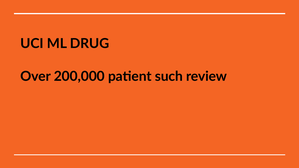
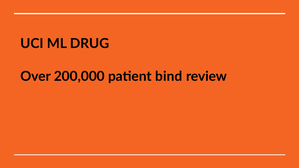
such: such -> bind
